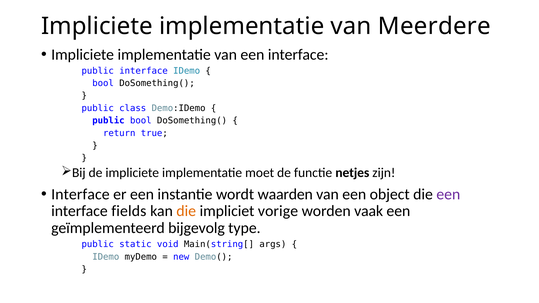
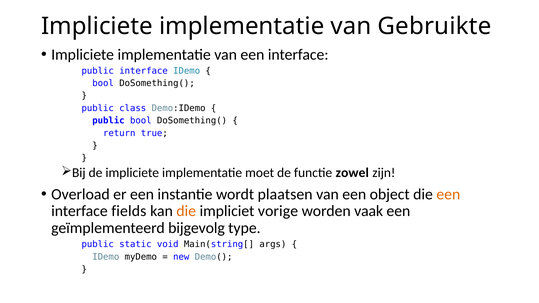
Meerdere: Meerdere -> Gebruikte
netjes: netjes -> zowel
Interface at (80, 194): Interface -> Overload
waarden: waarden -> plaatsen
een at (448, 194) colour: purple -> orange
